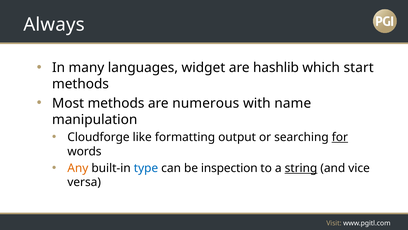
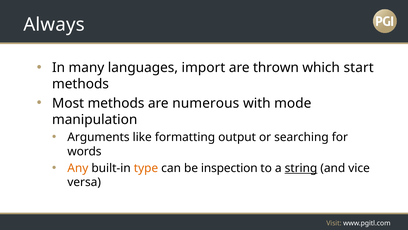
widget: widget -> import
hashlib: hashlib -> thrown
name: name -> mode
Cloudforge: Cloudforge -> Arguments
for underline: present -> none
type colour: blue -> orange
